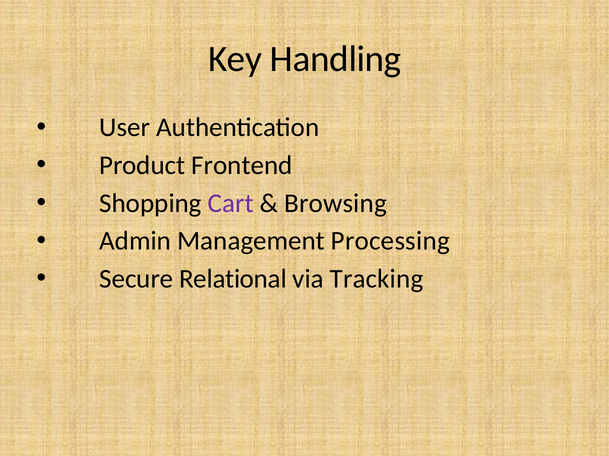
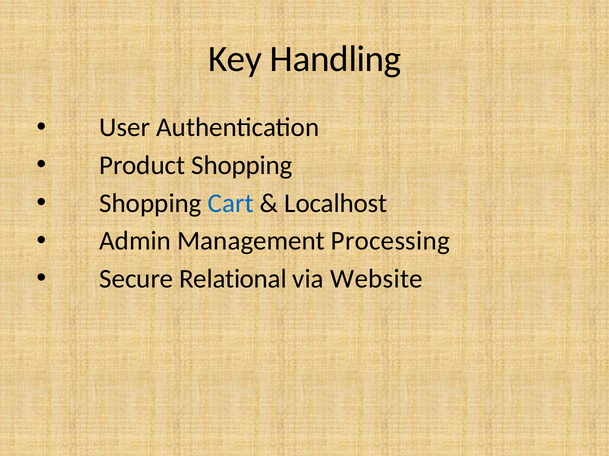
Frontend: Frontend -> Shopping
Cart colour: purple -> blue
Browsing: Browsing -> Localhost
Tracking: Tracking -> Website
